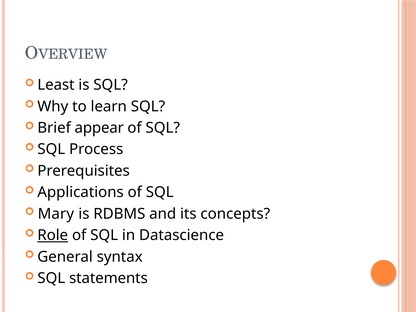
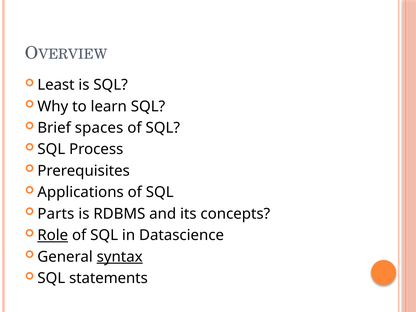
appear: appear -> spaces
Mary: Mary -> Parts
syntax underline: none -> present
